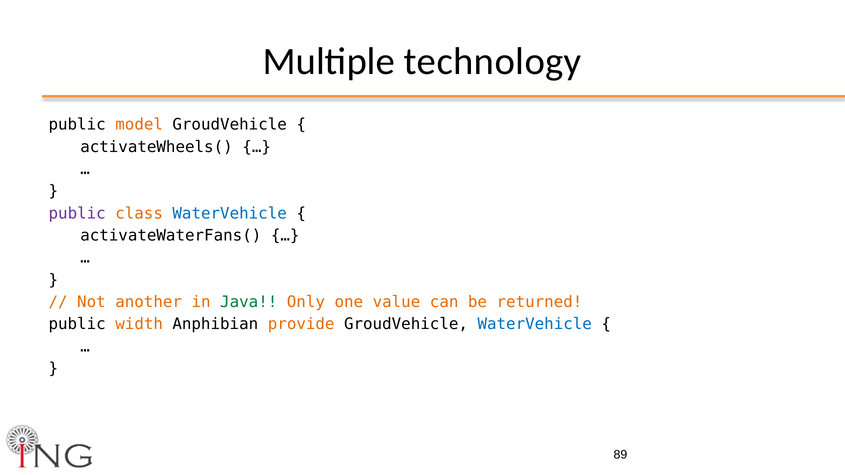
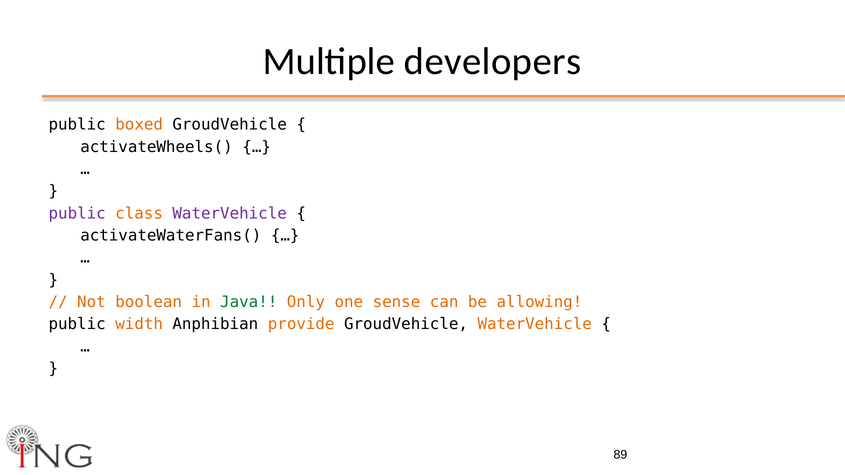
technology: technology -> developers
model: model -> boxed
WaterVehicle at (230, 213) colour: blue -> purple
another: another -> boolean
value: value -> sense
returned: returned -> allowing
WaterVehicle at (535, 324) colour: blue -> orange
